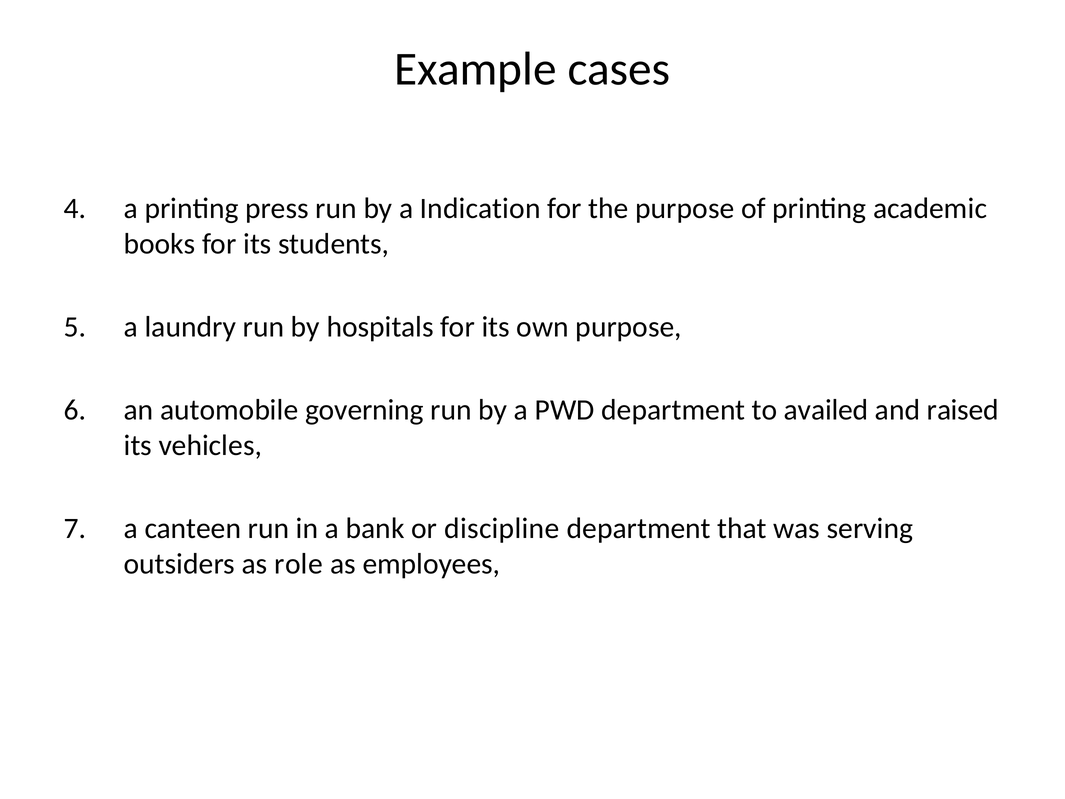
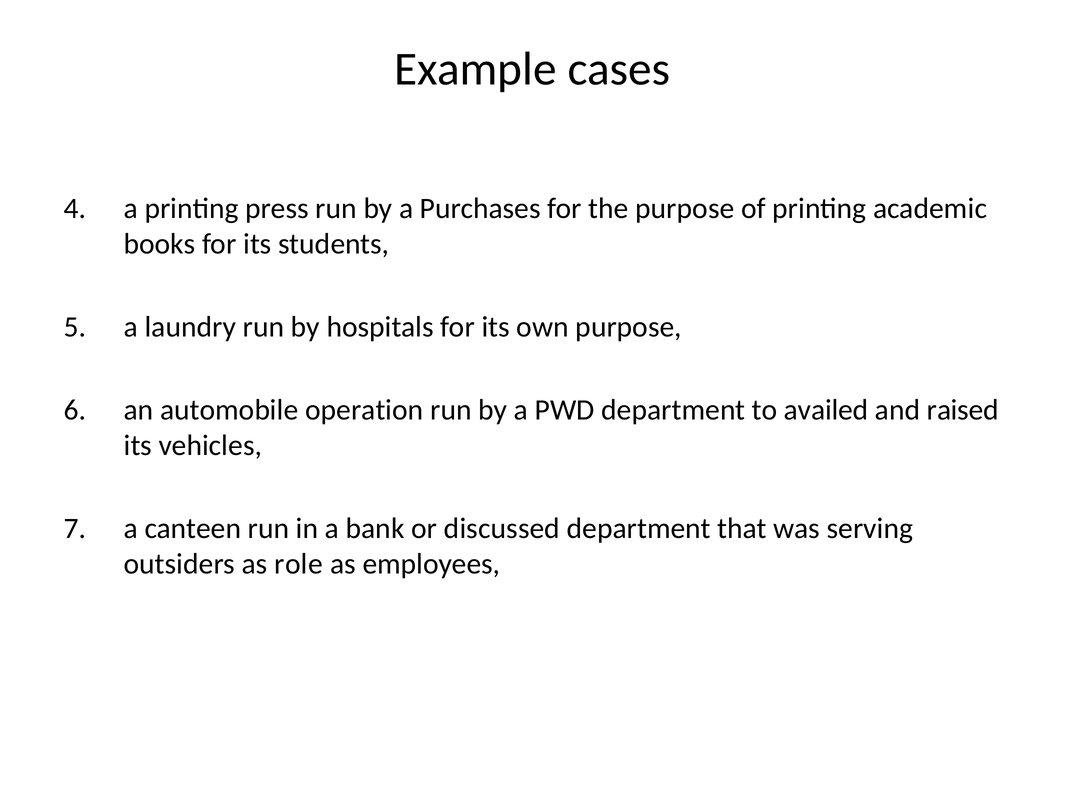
Indication: Indication -> Purchases
governing: governing -> operation
discipline: discipline -> discussed
